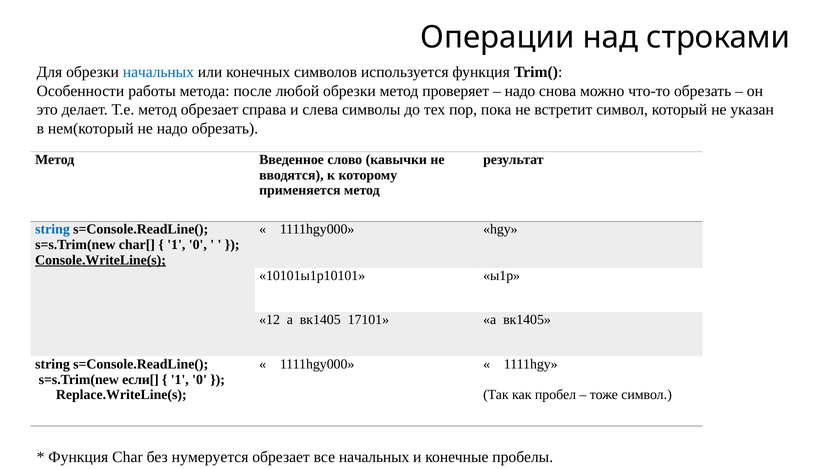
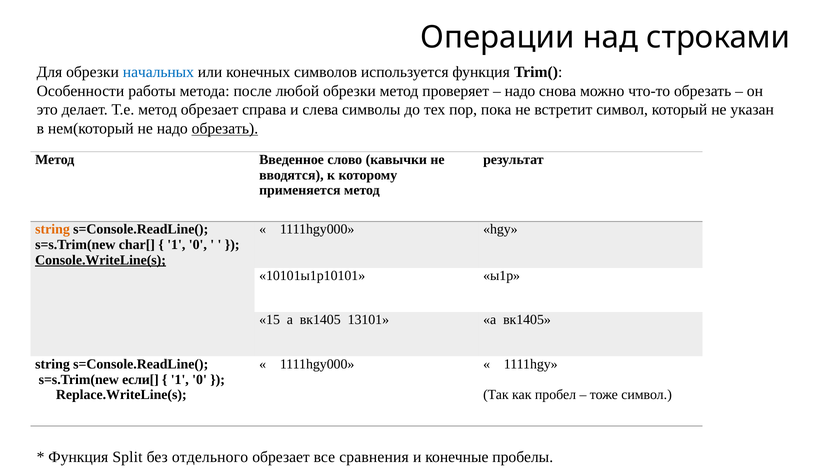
обрезать at (225, 128) underline: none -> present
string at (53, 229) colour: blue -> orange
12: 12 -> 15
17101: 17101 -> 13101
Char: Char -> Split
нумеруется: нумеруется -> отдельного
все начальных: начальных -> сравнения
